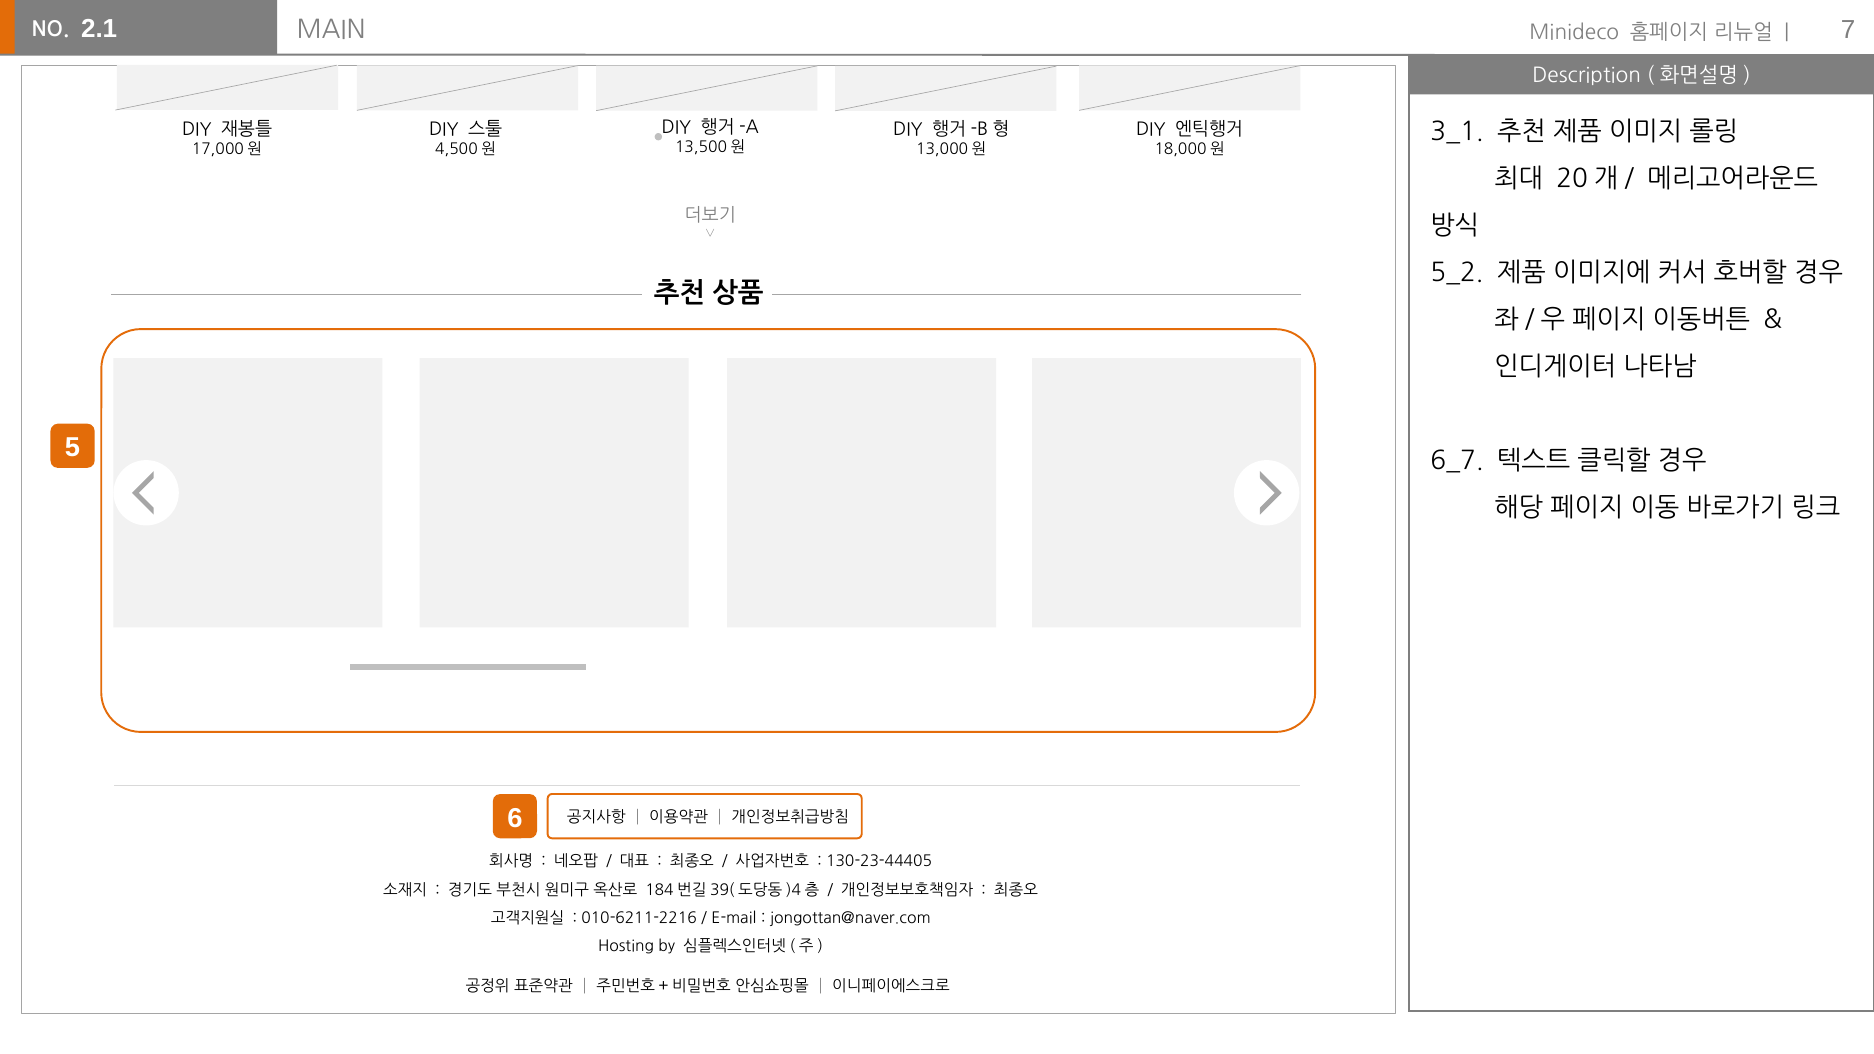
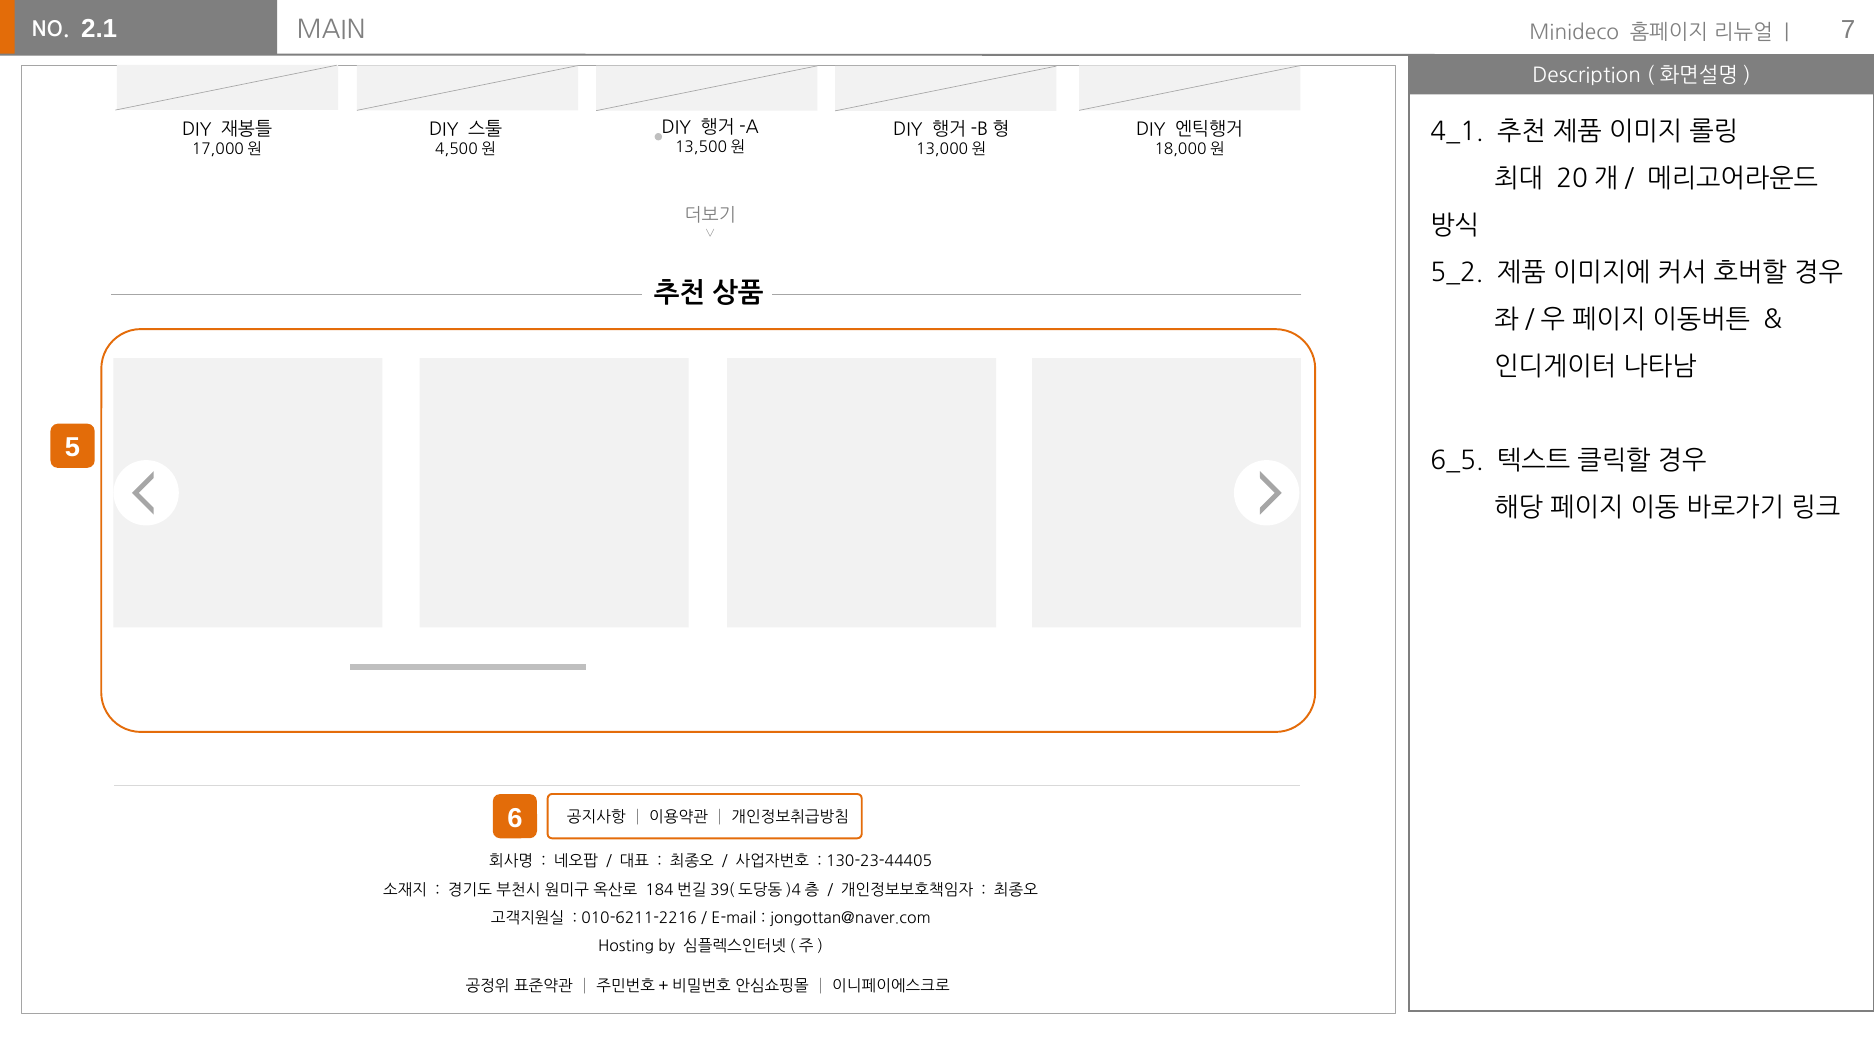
3_1: 3_1 -> 4_1
6_7: 6_7 -> 6_5
